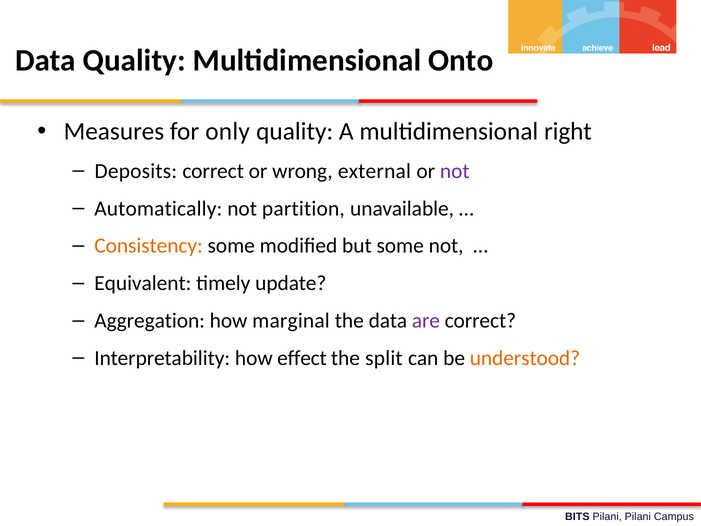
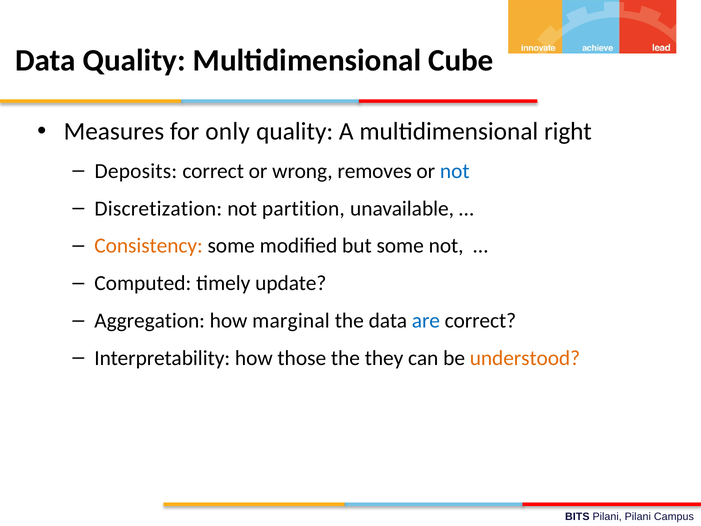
Onto: Onto -> Cube
external: external -> removes
not at (455, 171) colour: purple -> blue
Automatically: Automatically -> Discretization
Equivalent: Equivalent -> Computed
are colour: purple -> blue
effect: effect -> those
split: split -> they
